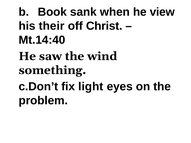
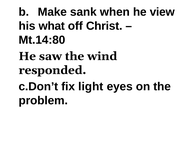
Book: Book -> Make
their: their -> what
Mt.14:40: Mt.14:40 -> Mt.14:80
something: something -> responded
